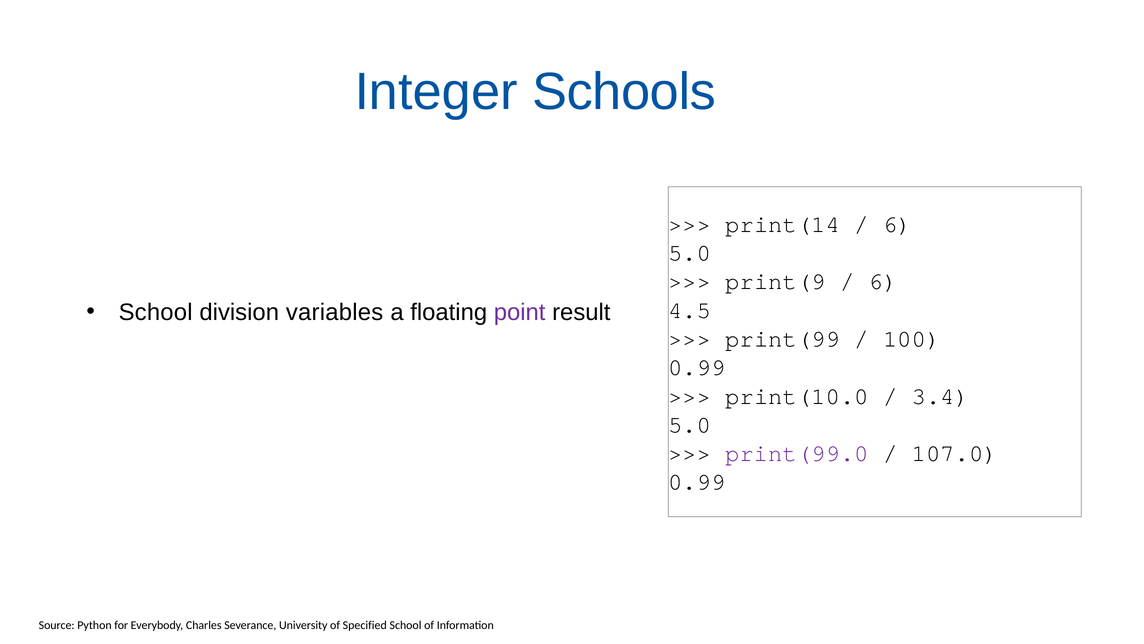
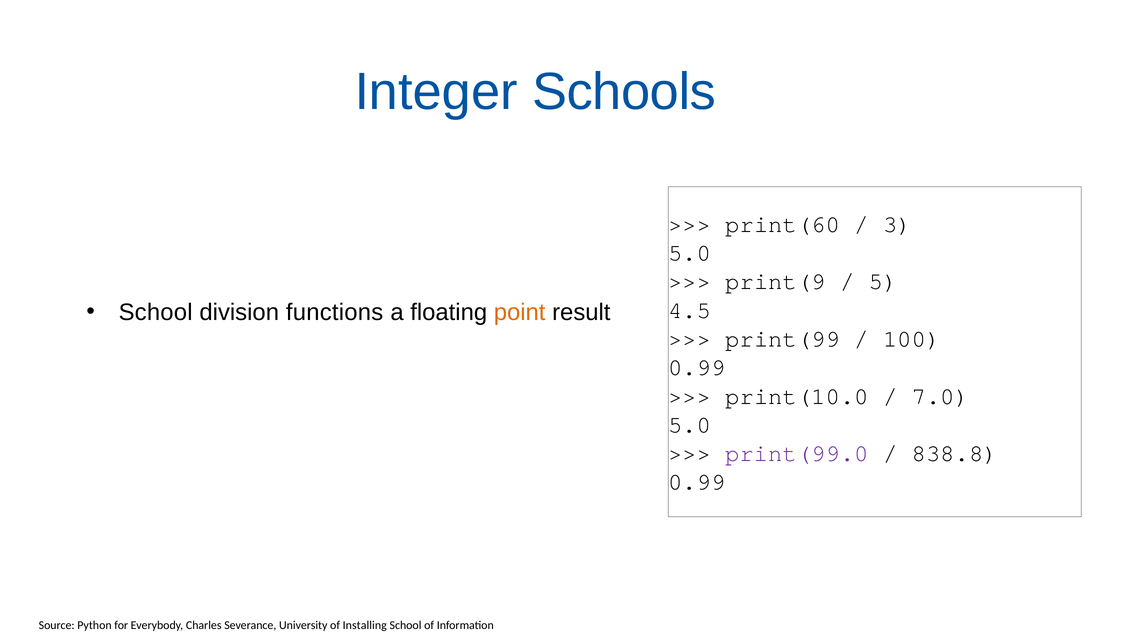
print(14: print(14 -> print(60
6 at (897, 224): 6 -> 3
6 at (883, 281): 6 -> 5
variables: variables -> functions
point colour: purple -> orange
3.4: 3.4 -> 7.0
107.0: 107.0 -> 838.8
Specified: Specified -> Installing
